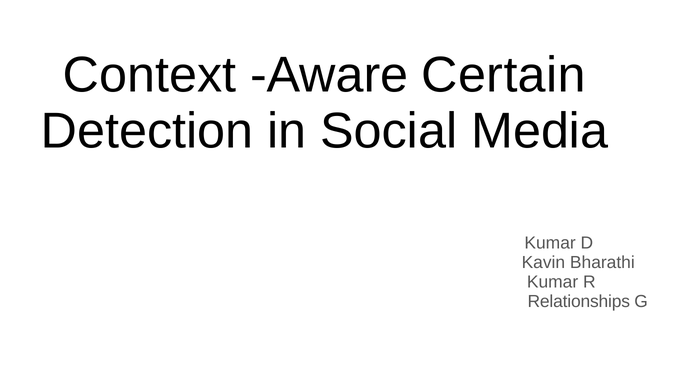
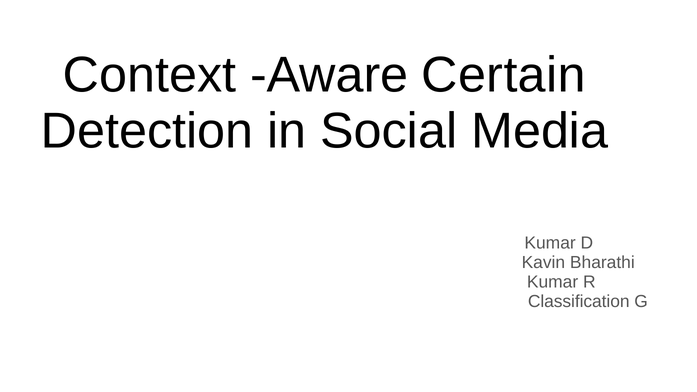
Relationships: Relationships -> Classification
